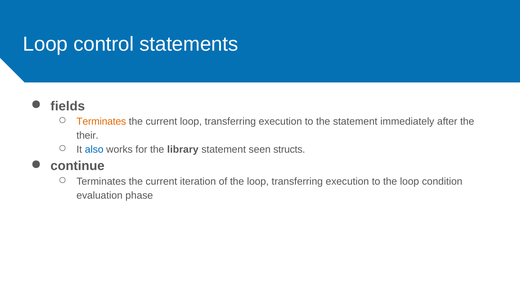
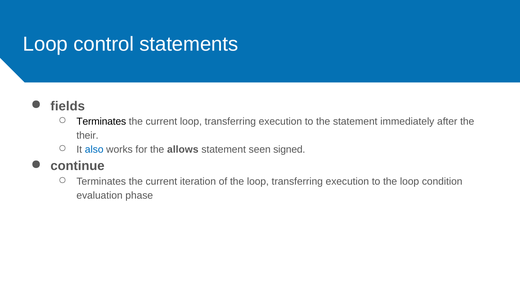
Terminates at (101, 121) colour: orange -> black
library: library -> allows
structs: structs -> signed
